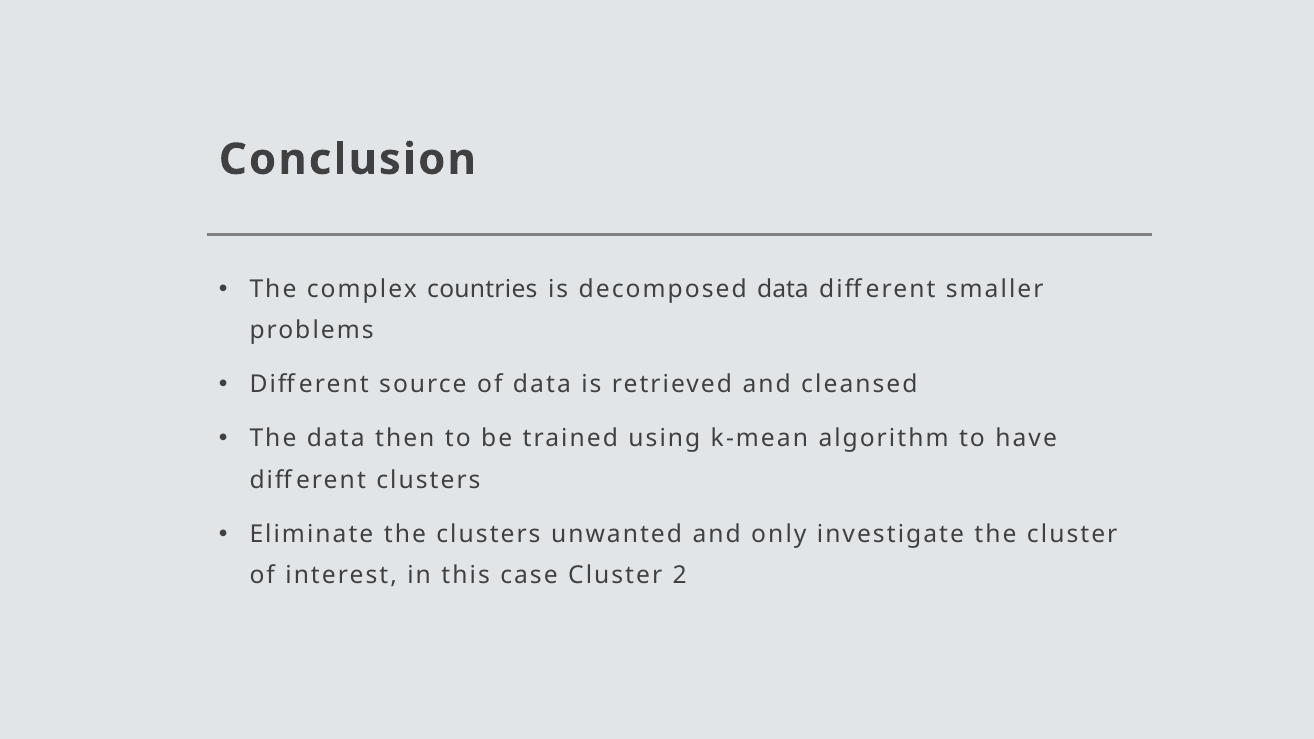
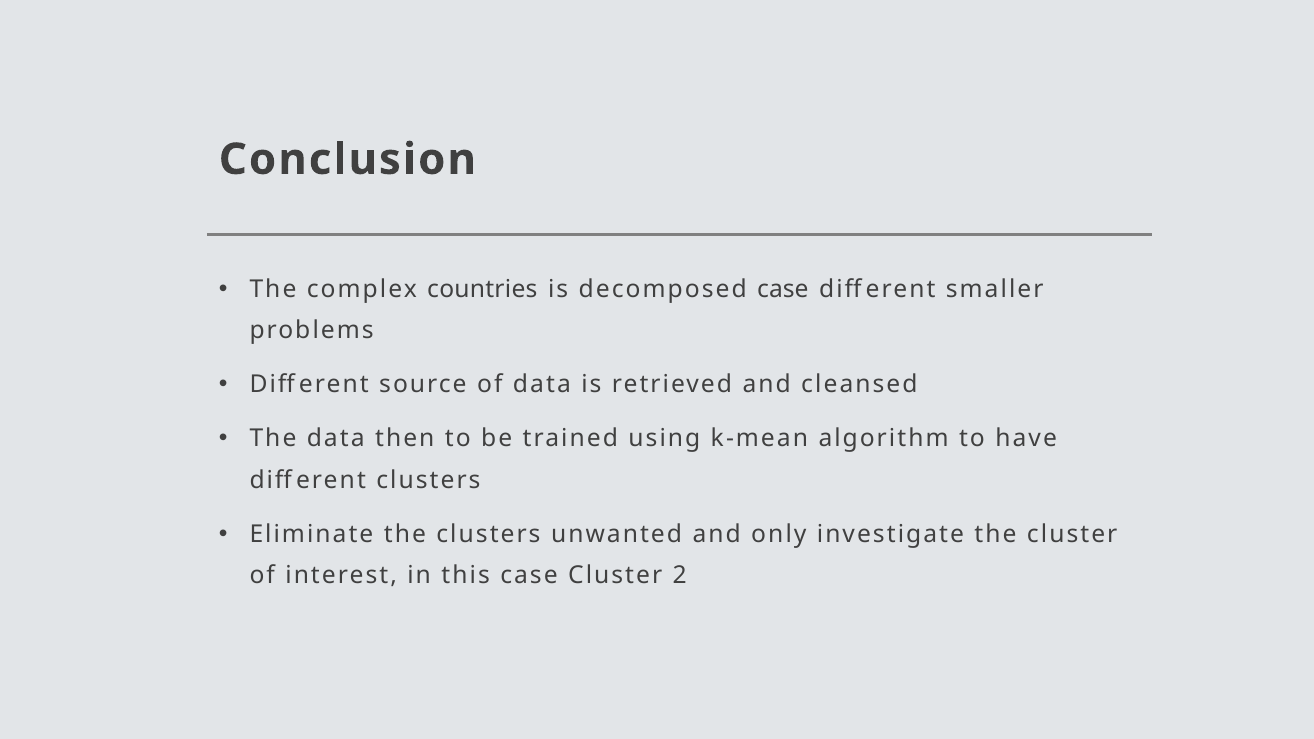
decomposed data: data -> case
